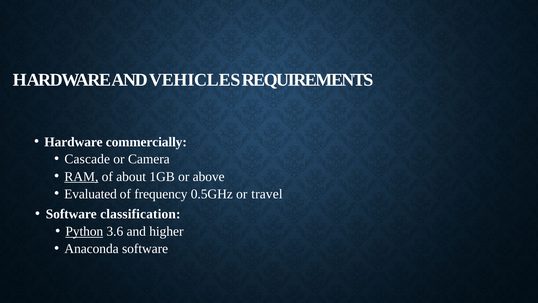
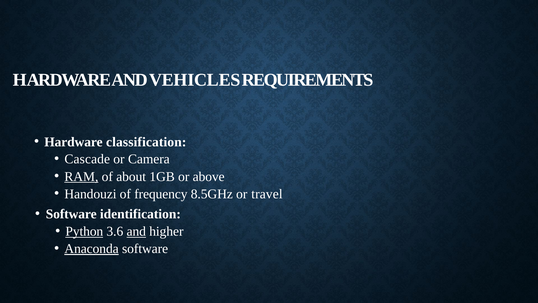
commercially: commercially -> classification
Evaluated: Evaluated -> Handouzi
0.5GHz: 0.5GHz -> 8.5GHz
classification: classification -> identification
and at (136, 231) underline: none -> present
Anaconda underline: none -> present
